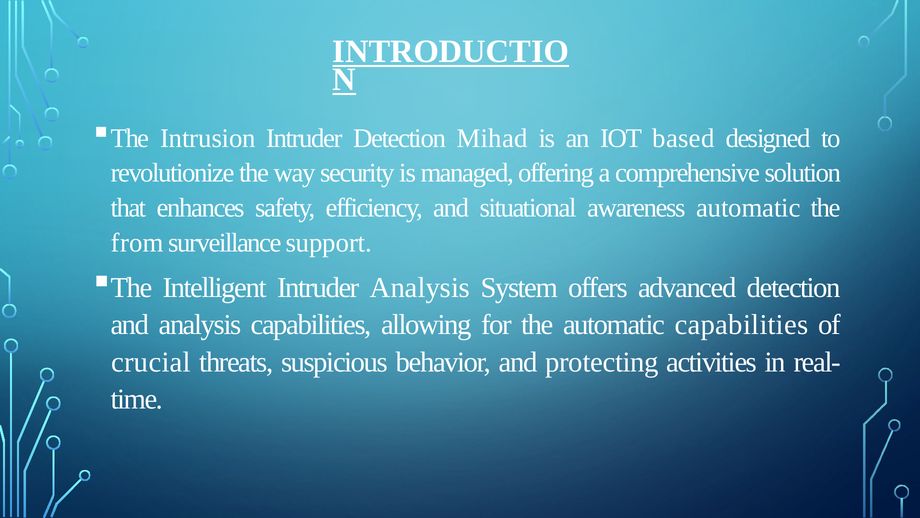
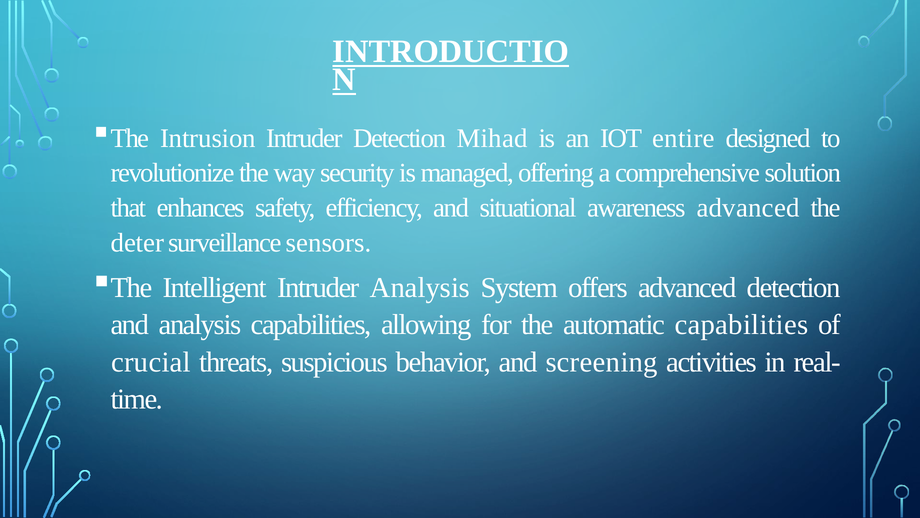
based: based -> entire
awareness automatic: automatic -> advanced
from: from -> deter
support: support -> sensors
protecting: protecting -> screening
